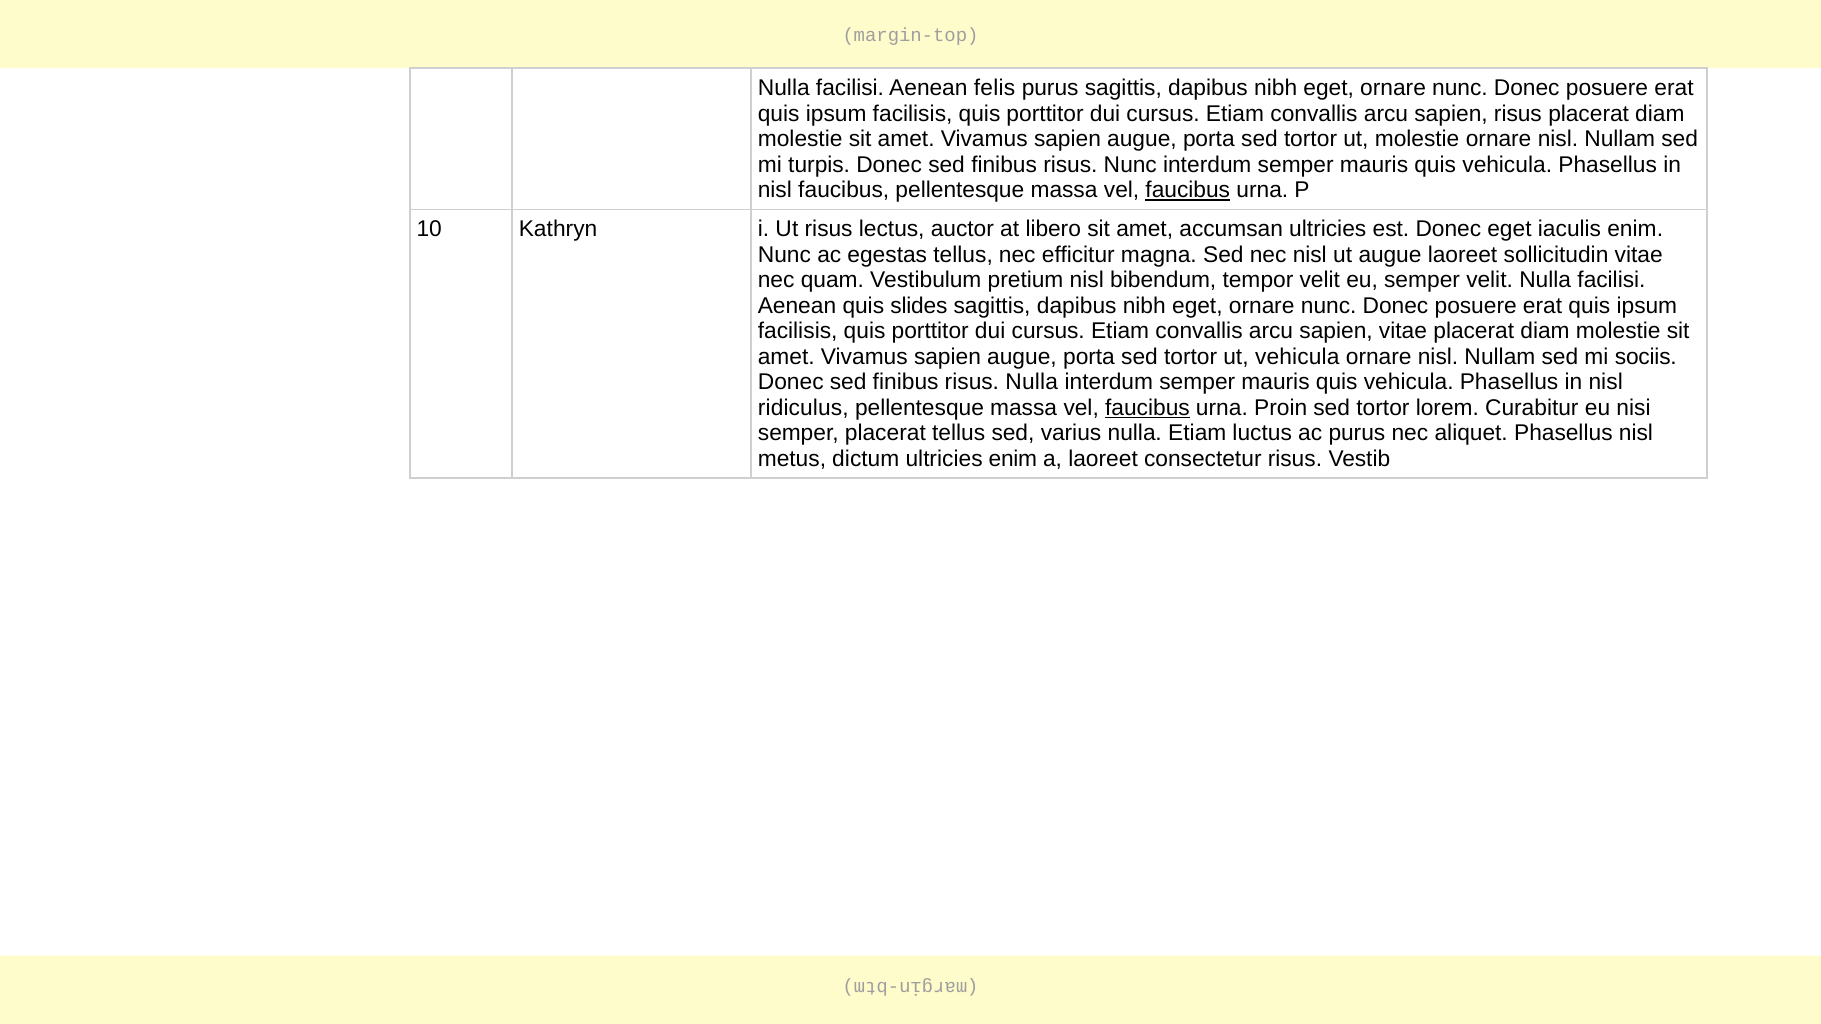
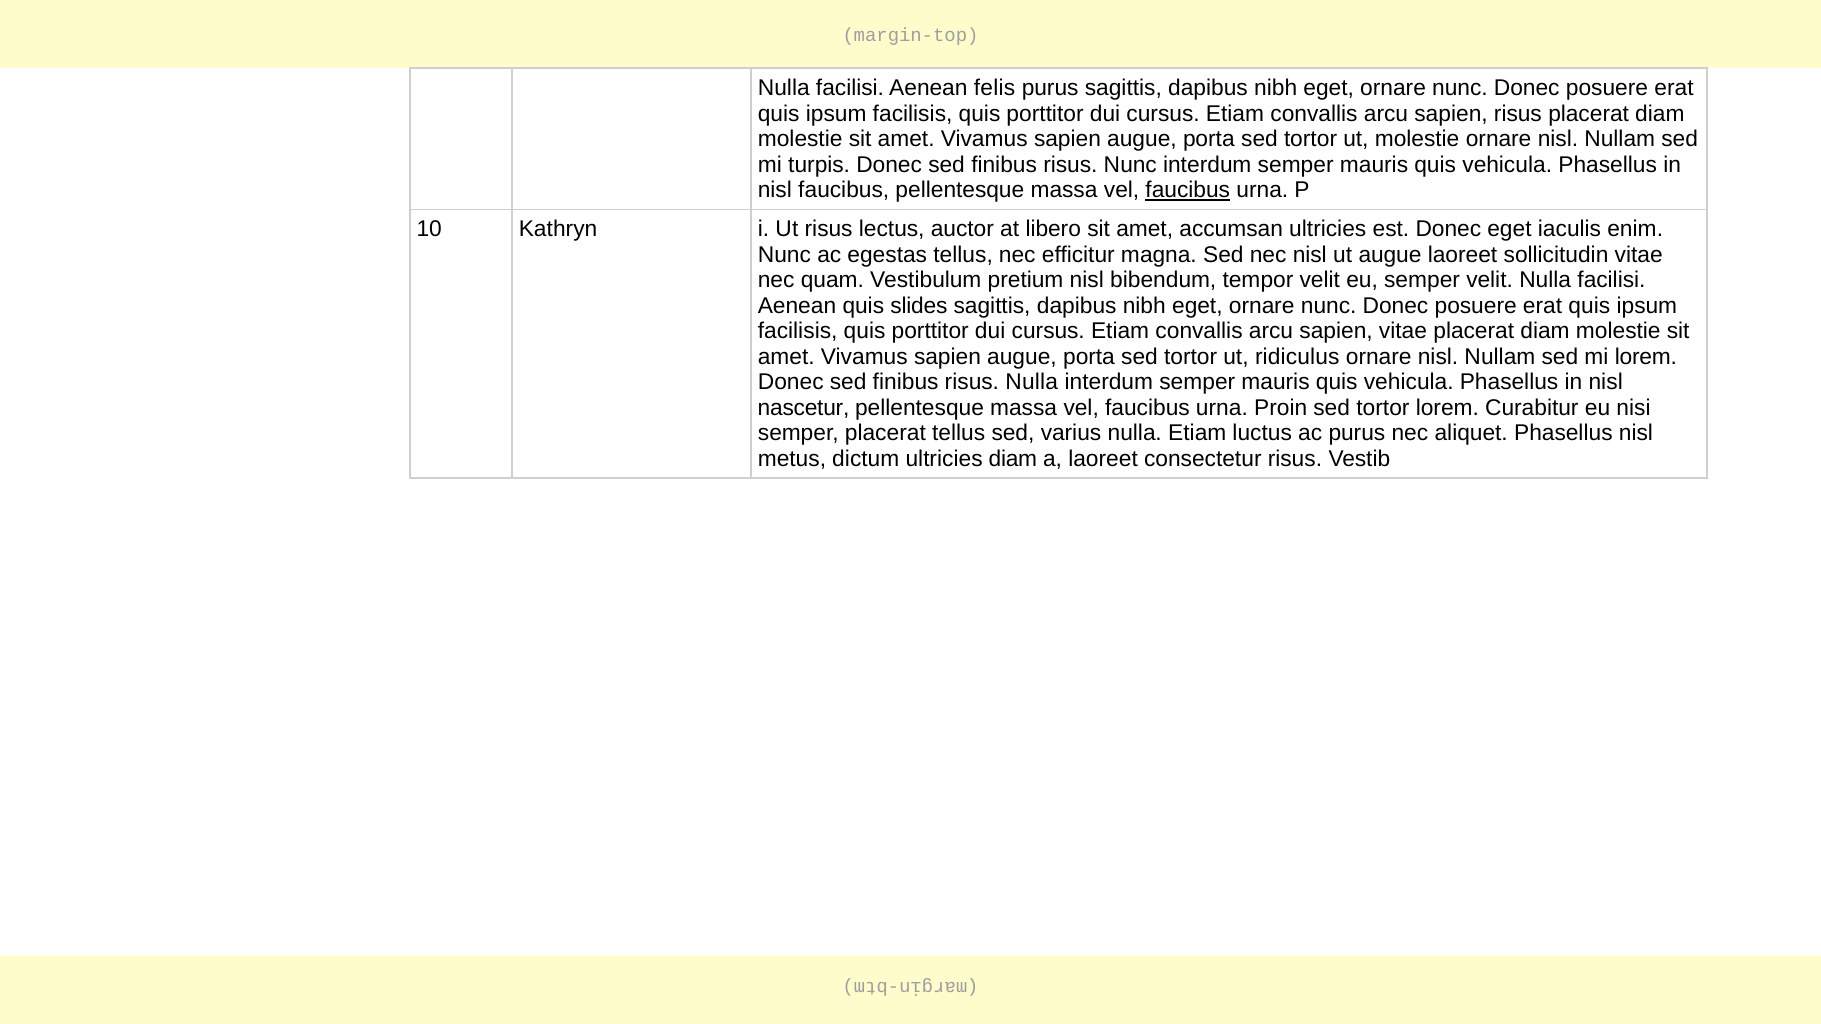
ut vehicula: vehicula -> ridiculus
mi sociis: sociis -> lorem
ridiculus: ridiculus -> nascetur
faucibus at (1147, 408) underline: present -> none
ultricies enim: enim -> diam
